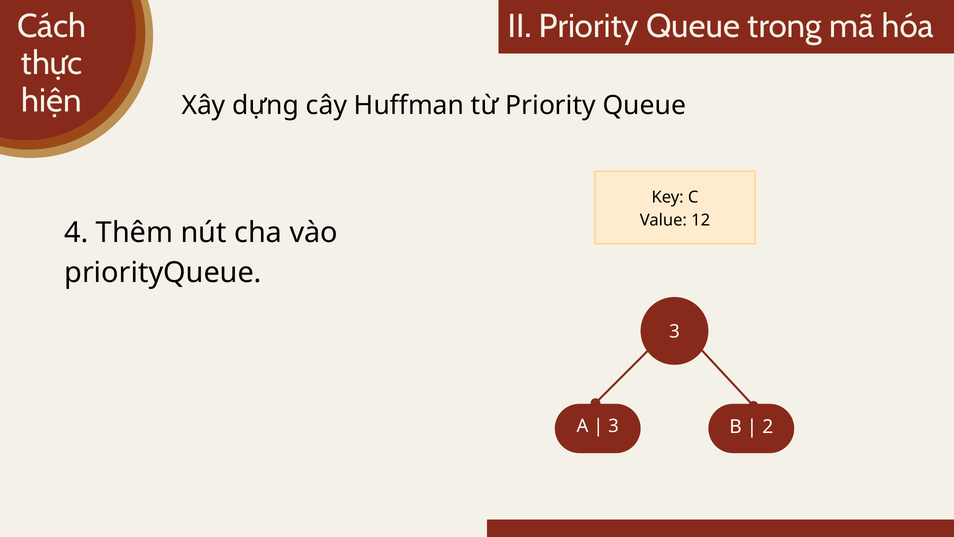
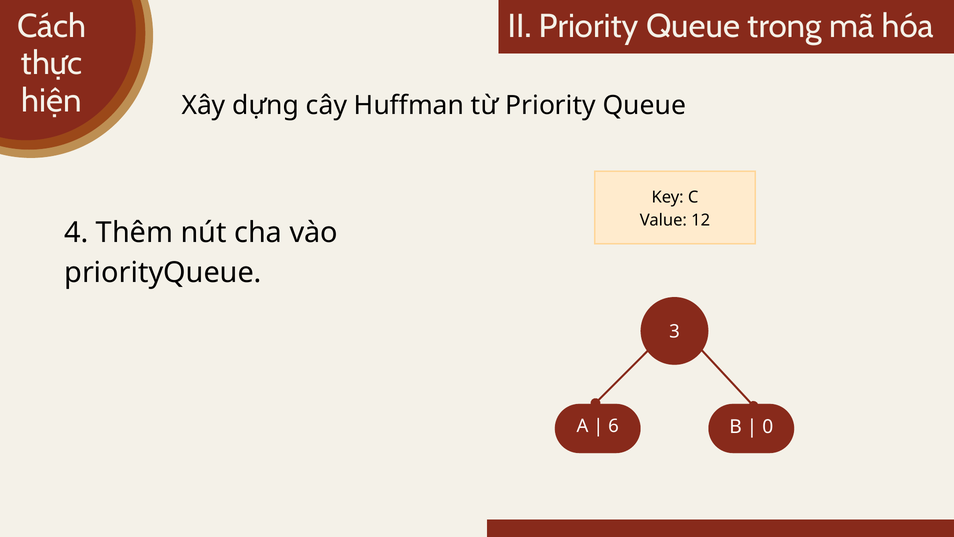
3 at (614, 426): 3 -> 6
2: 2 -> 0
